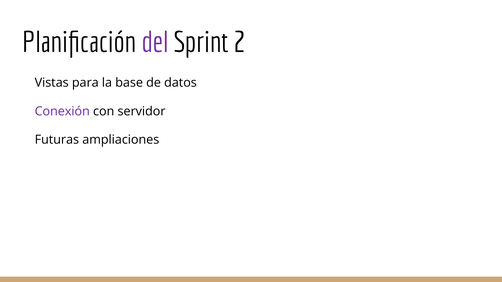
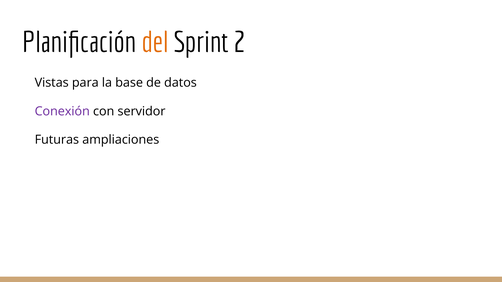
del colour: purple -> orange
